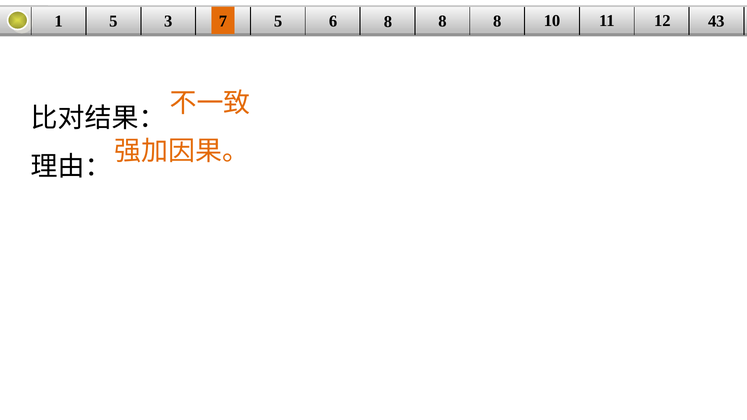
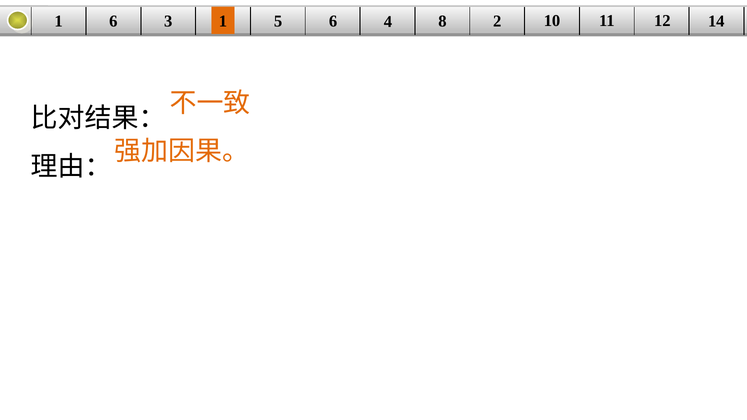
43: 43 -> 14
1 5: 5 -> 6
3 7: 7 -> 1
6 8: 8 -> 4
8 at (497, 21): 8 -> 2
